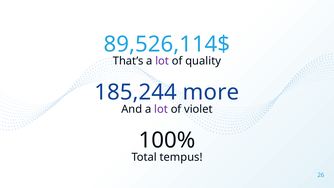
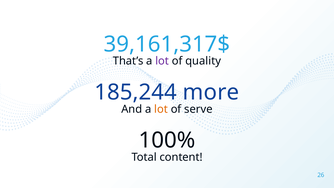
89,526,114$: 89,526,114$ -> 39,161,317$
lot at (161, 109) colour: purple -> orange
violet: violet -> serve
tempus: tempus -> content
